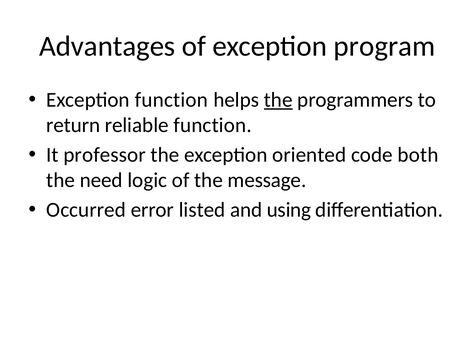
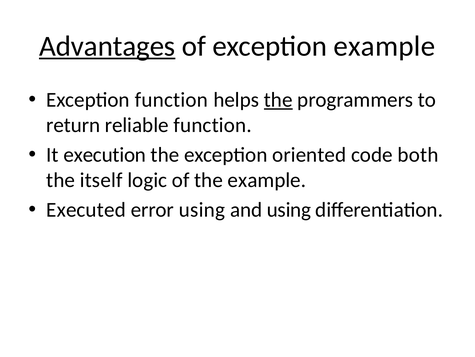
Advantages underline: none -> present
exception program: program -> example
professor: professor -> execution
need: need -> itself
the message: message -> example
Occurred: Occurred -> Executed
error listed: listed -> using
